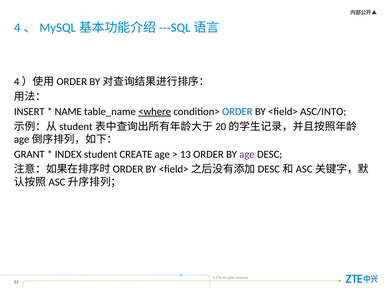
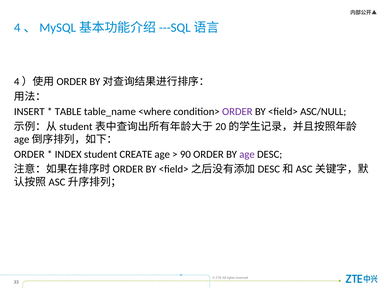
NAME: NAME -> TABLE
<where underline: present -> none
ORDER at (237, 112) colour: blue -> purple
ASC/INTO: ASC/INTO -> ASC/NULL
GRANT at (29, 154): GRANT -> ORDER
13: 13 -> 90
